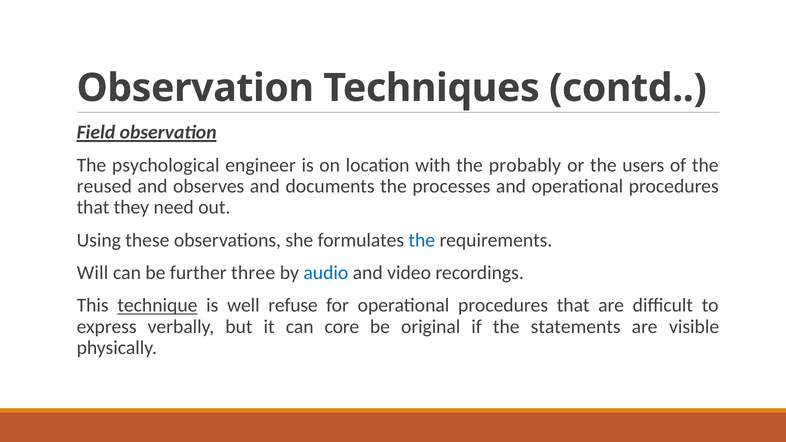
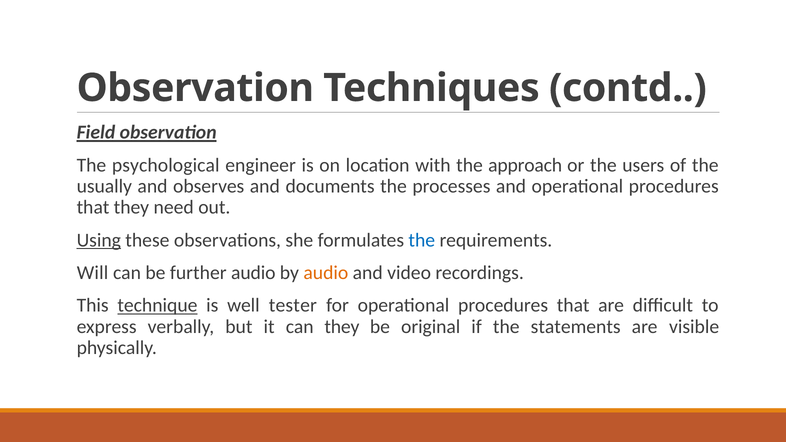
probably: probably -> approach
reused: reused -> usually
Using underline: none -> present
further three: three -> audio
audio at (326, 273) colour: blue -> orange
refuse: refuse -> tester
can core: core -> they
